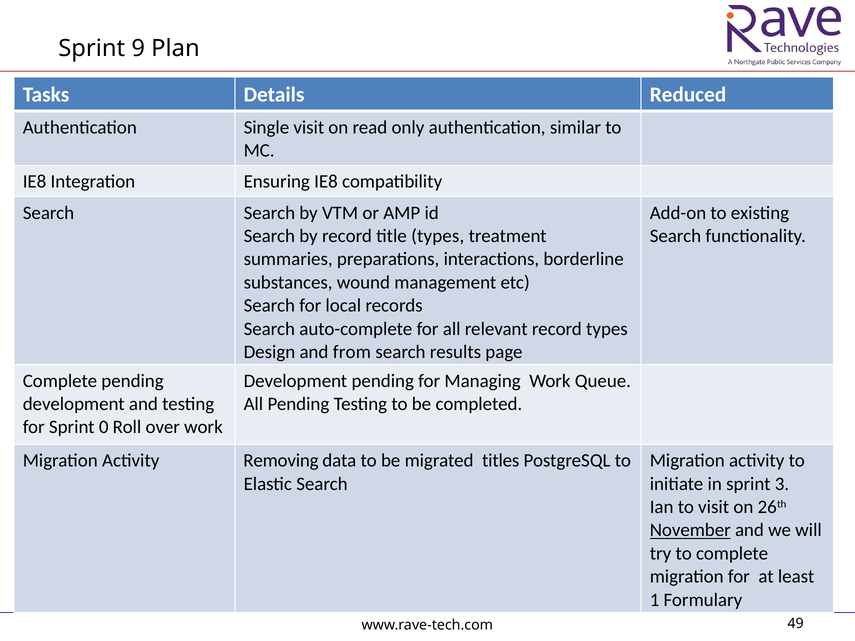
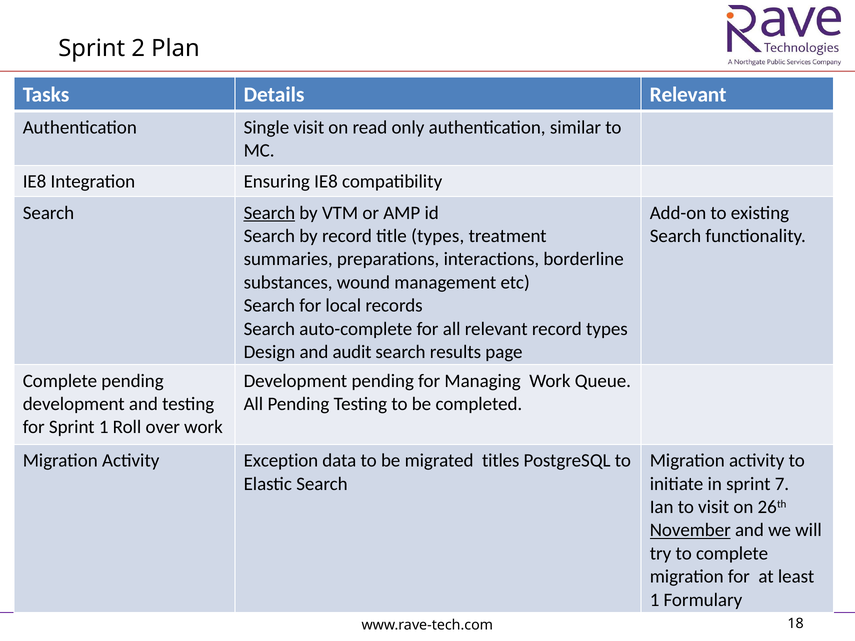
9: 9 -> 2
Details Reduced: Reduced -> Relevant
Search at (269, 213) underline: none -> present
from: from -> audit
Sprint 0: 0 -> 1
Removing: Removing -> Exception
3: 3 -> 7
49: 49 -> 18
